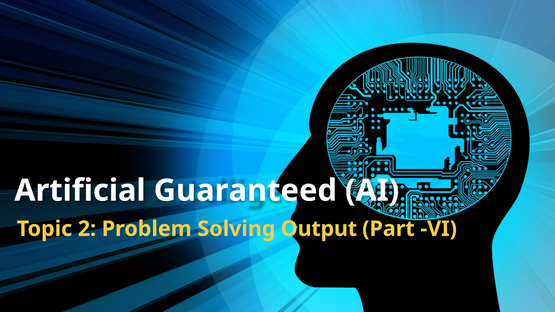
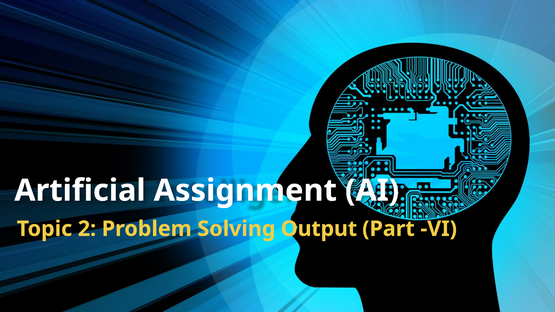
Guaranteed: Guaranteed -> Assignment
